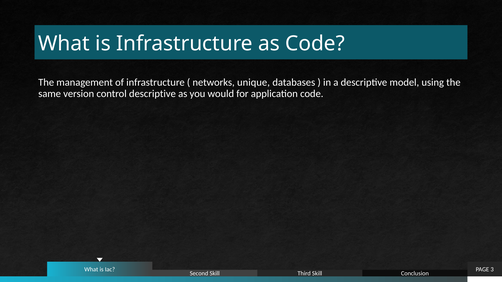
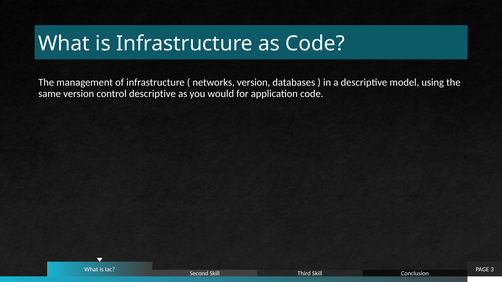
networks unique: unique -> version
